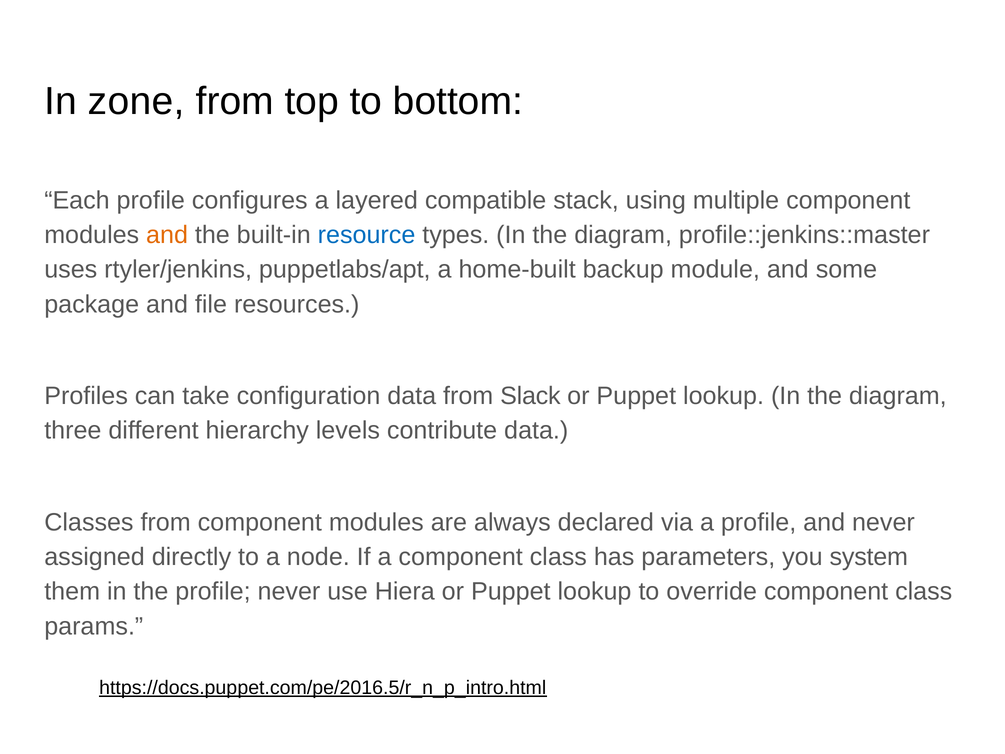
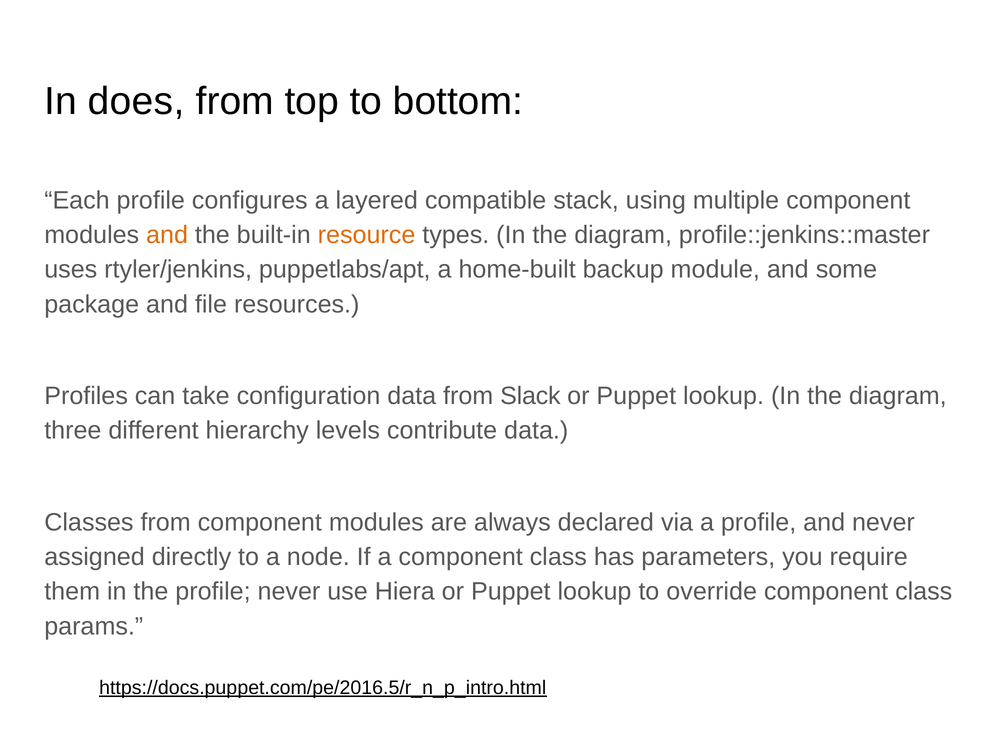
zone: zone -> does
resource colour: blue -> orange
system: system -> require
